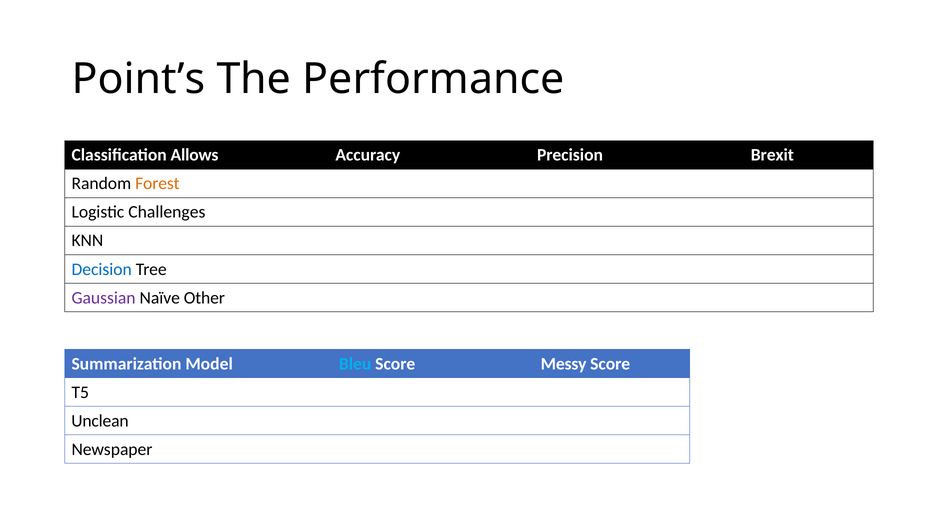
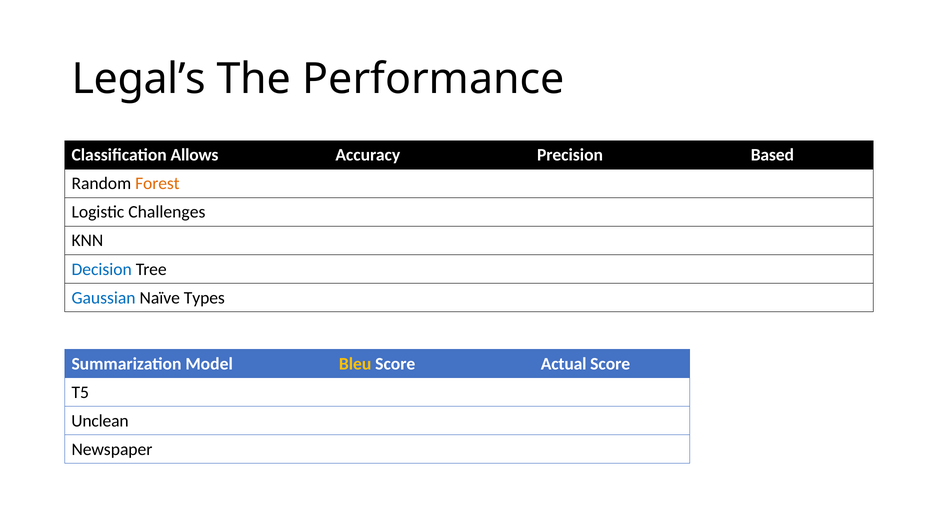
Point’s: Point’s -> Legal’s
Brexit: Brexit -> Based
Gaussian colour: purple -> blue
Other: Other -> Types
Bleu colour: light blue -> yellow
Messy: Messy -> Actual
